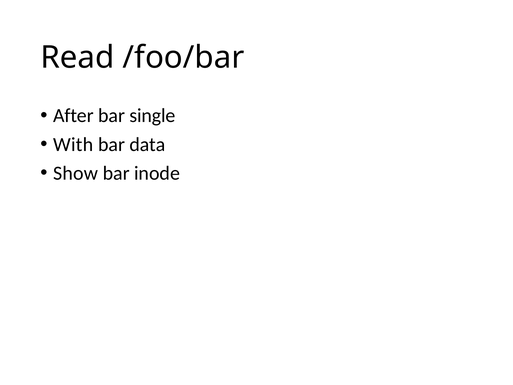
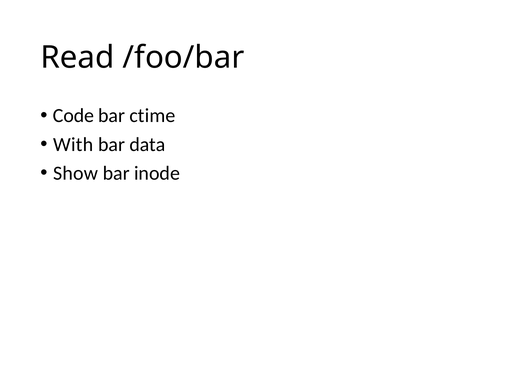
After: After -> Code
single: single -> ctime
